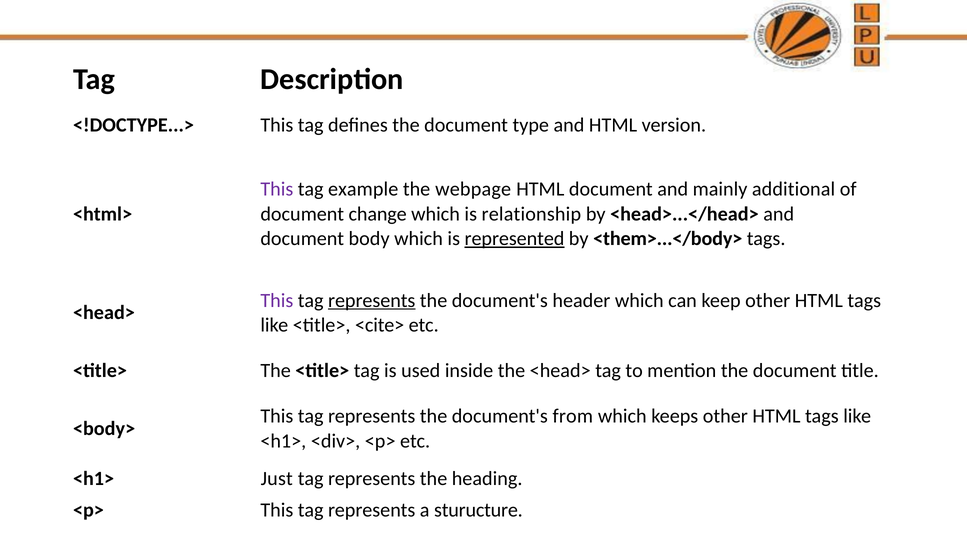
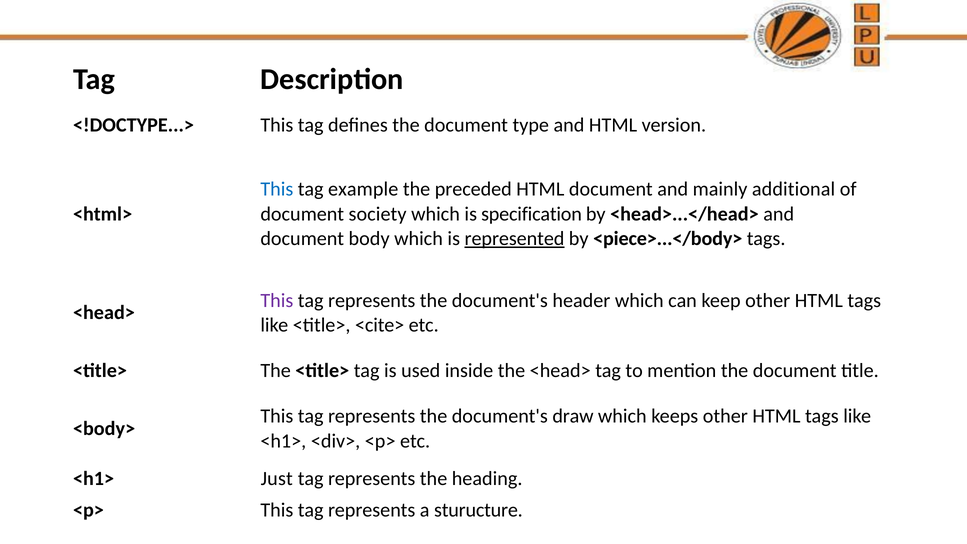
This at (277, 189) colour: purple -> blue
webpage: webpage -> preceded
change: change -> society
relationship: relationship -> specification
<them>...</body>: <them>...</body> -> <piece>...</body>
represents at (372, 300) underline: present -> none
from: from -> draw
